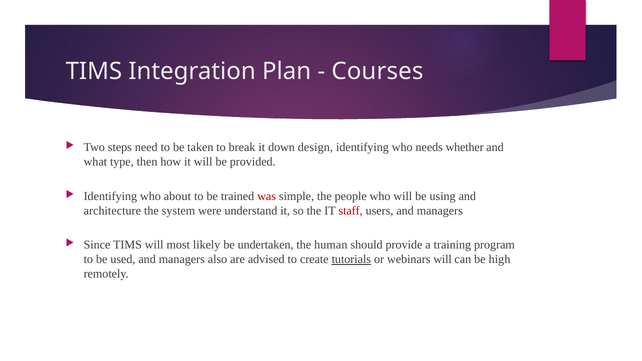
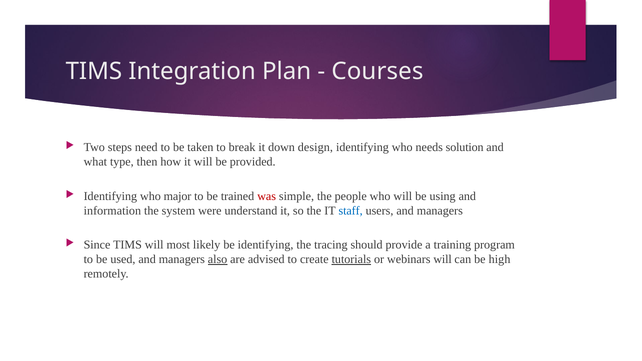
whether: whether -> solution
about: about -> major
architecture: architecture -> information
staff colour: red -> blue
be undertaken: undertaken -> identifying
human: human -> tracing
also underline: none -> present
